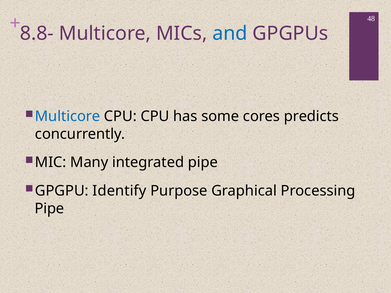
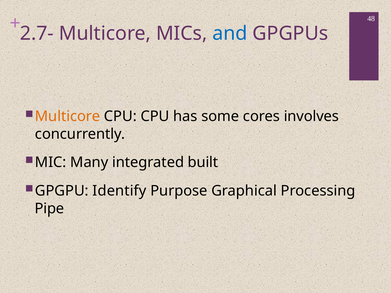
8.8-: 8.8- -> 2.7-
Multicore at (68, 116) colour: blue -> orange
predicts: predicts -> involves
integrated pipe: pipe -> built
